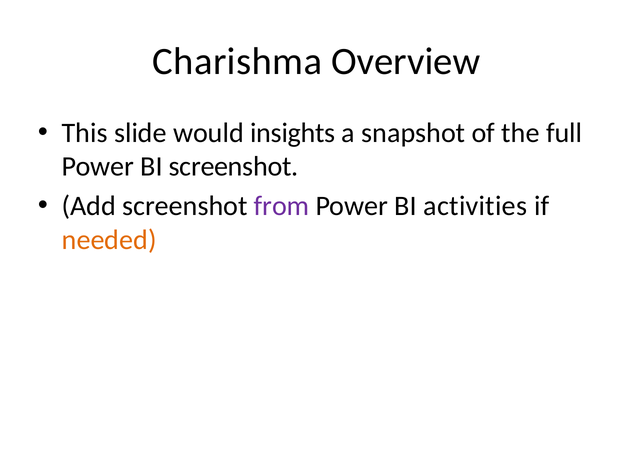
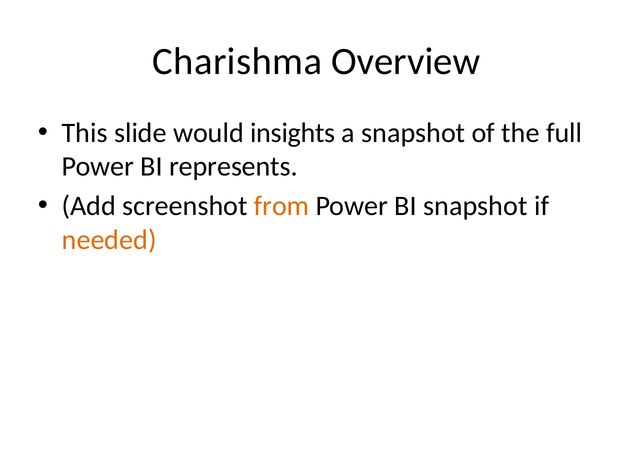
BI screenshot: screenshot -> represents
from colour: purple -> orange
BI activities: activities -> snapshot
